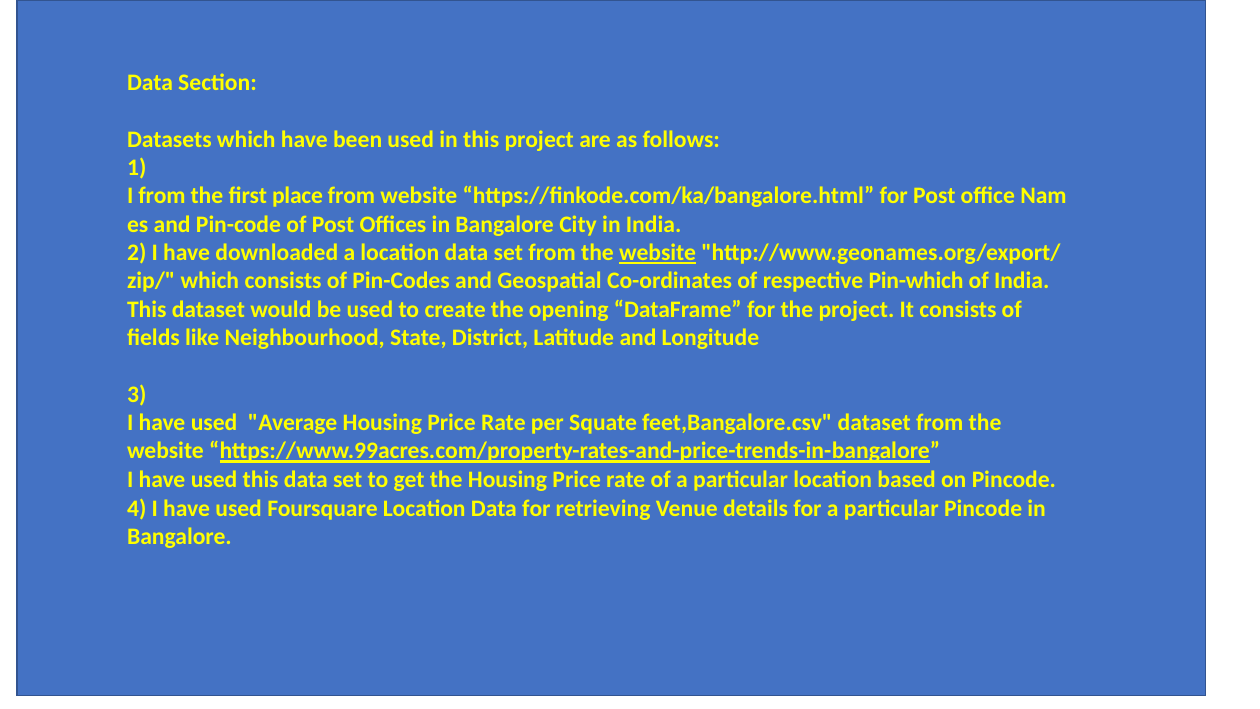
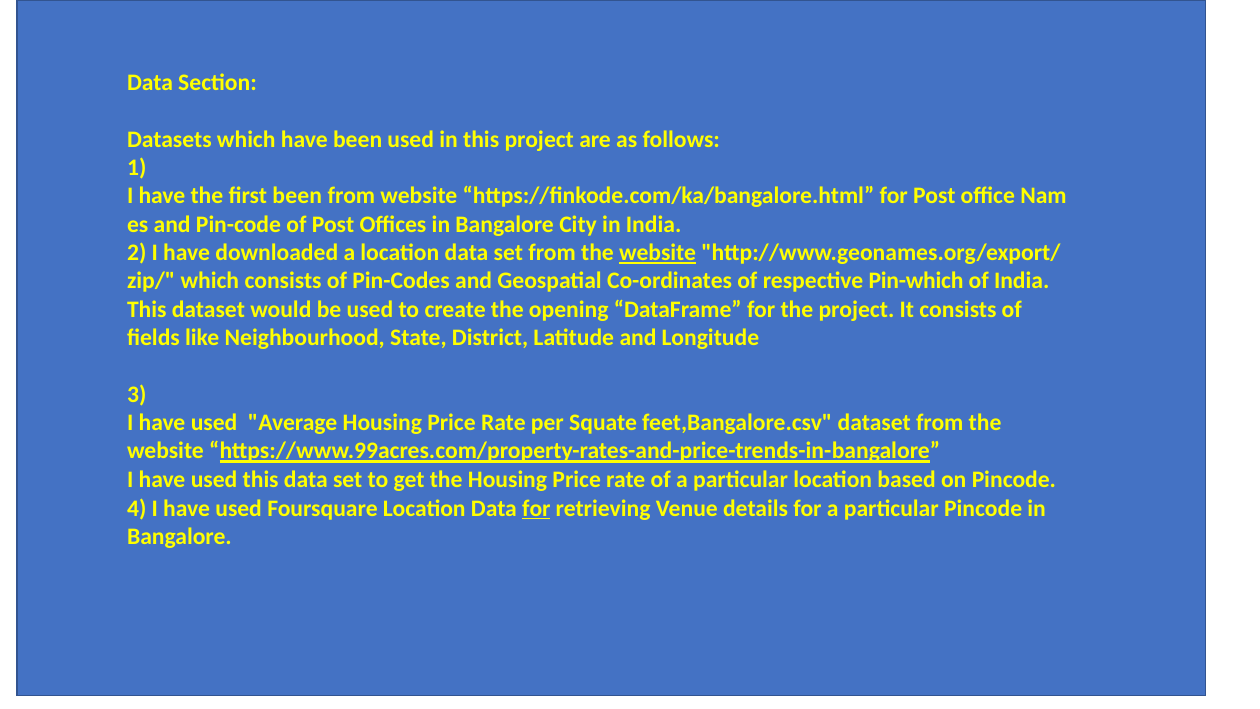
from at (162, 196): from -> have
first place: place -> been
for at (536, 508) underline: none -> present
